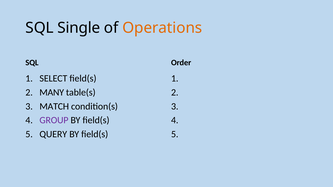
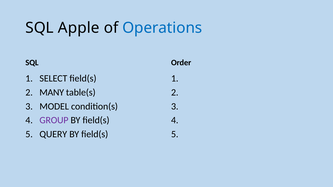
Single: Single -> Apple
Operations colour: orange -> blue
MATCH: MATCH -> MODEL
